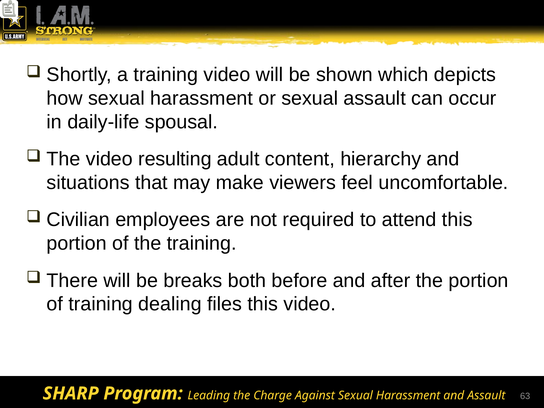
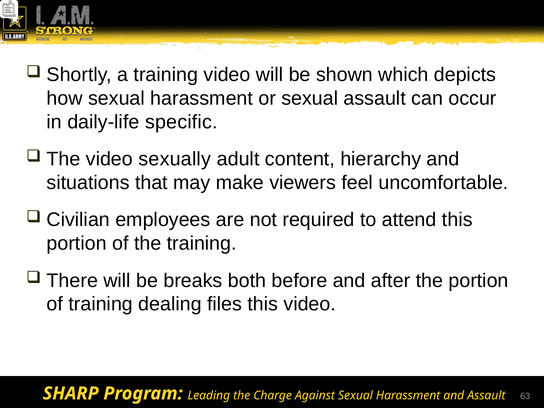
spousal: spousal -> specific
resulting: resulting -> sexually
